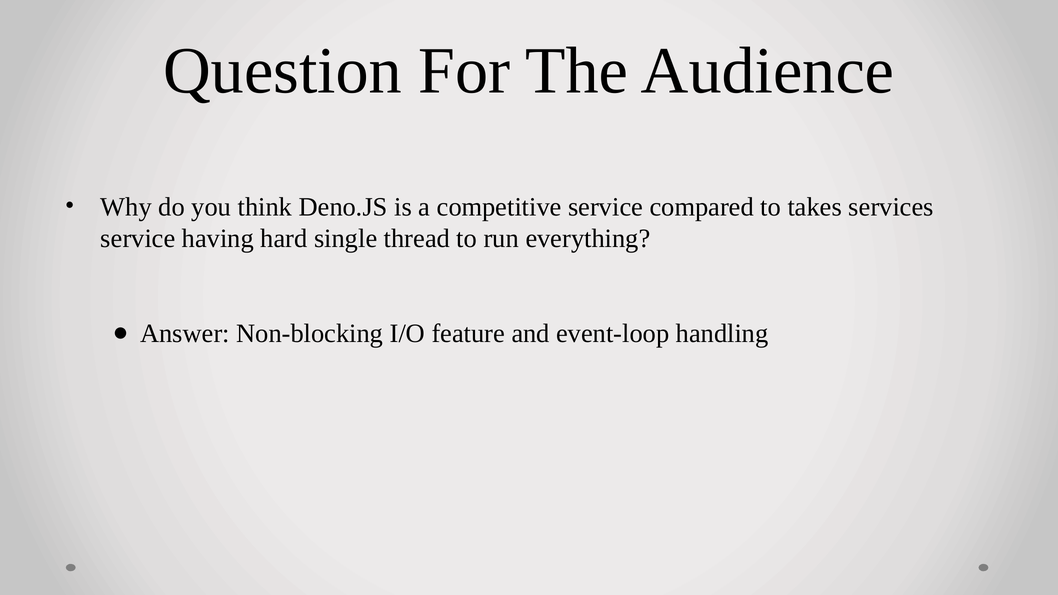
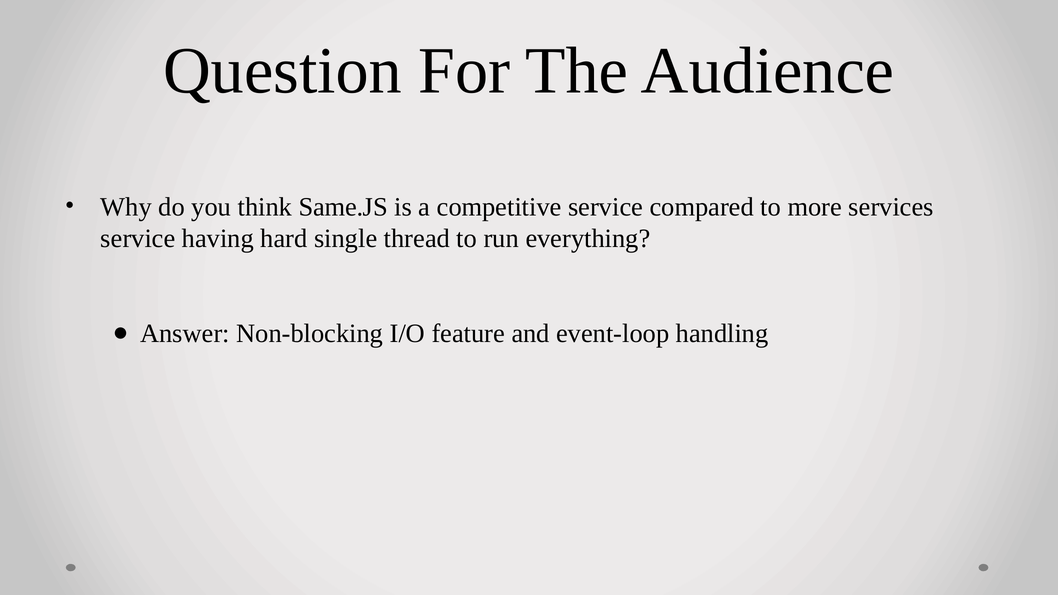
Deno.JS: Deno.JS -> Same.JS
takes: takes -> more
